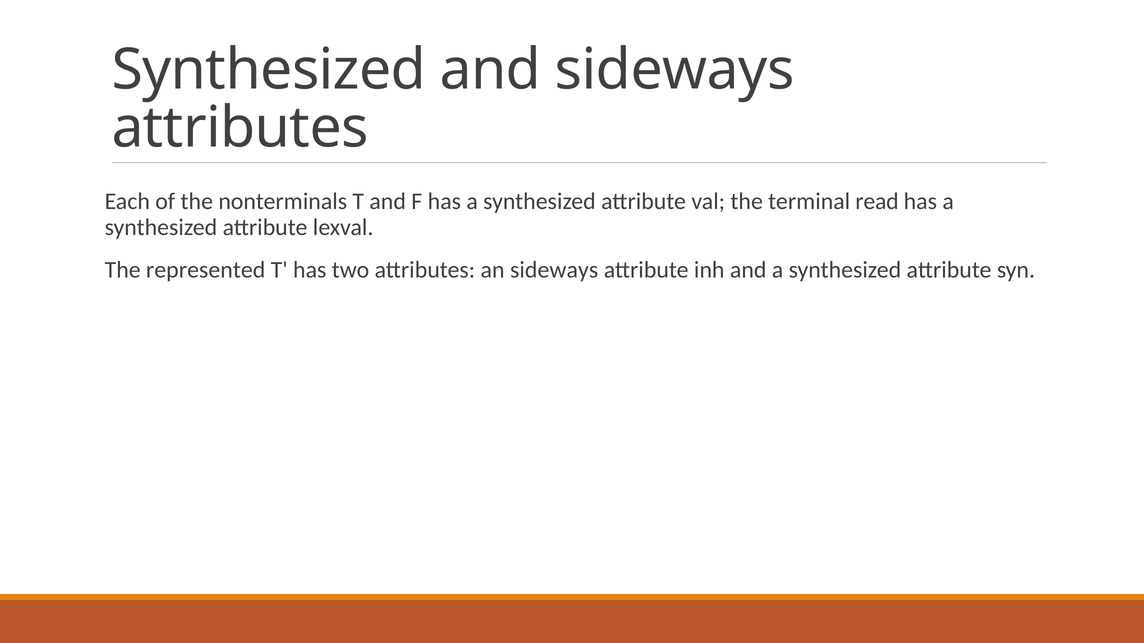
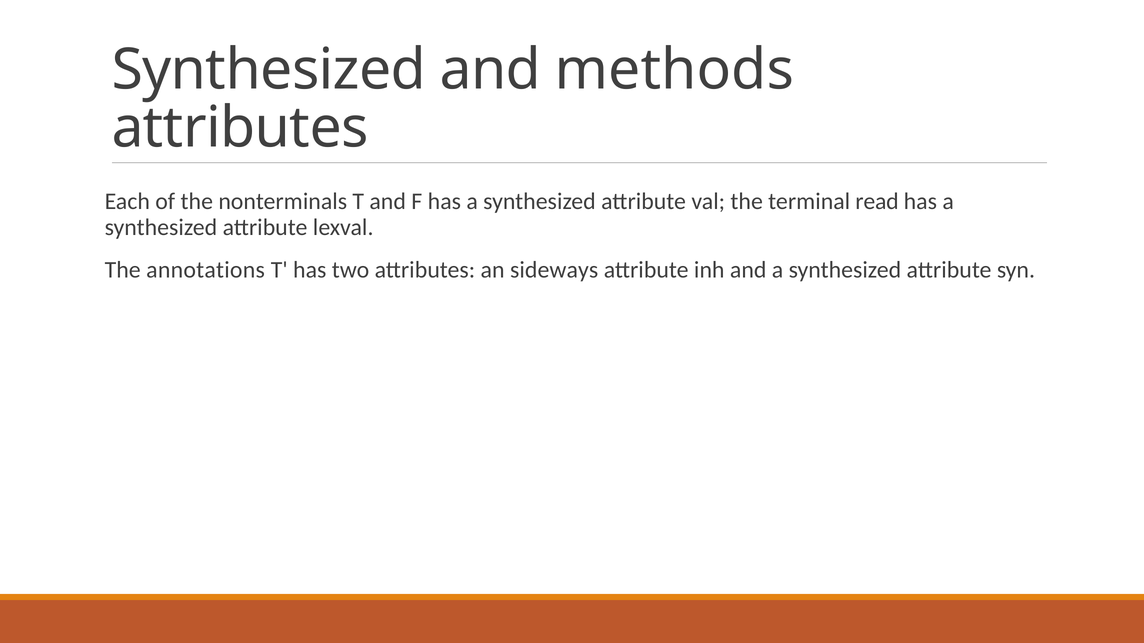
and sideways: sideways -> methods
represented: represented -> annotations
